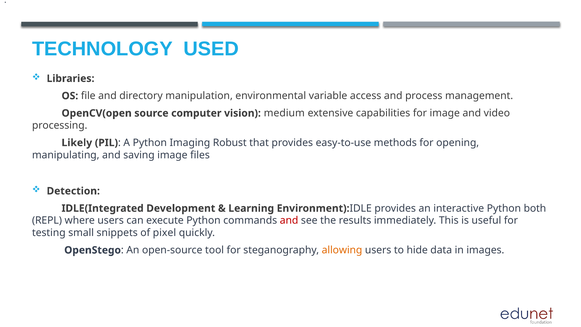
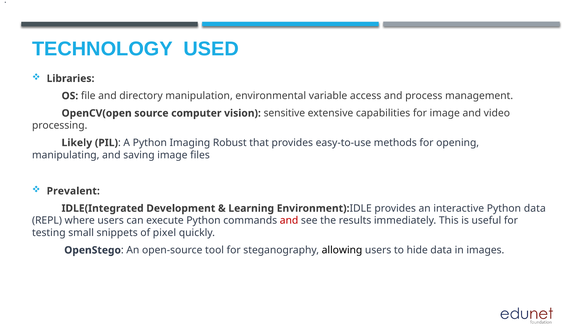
medium: medium -> sensitive
Detection: Detection -> Prevalent
Python both: both -> data
allowing colour: orange -> black
